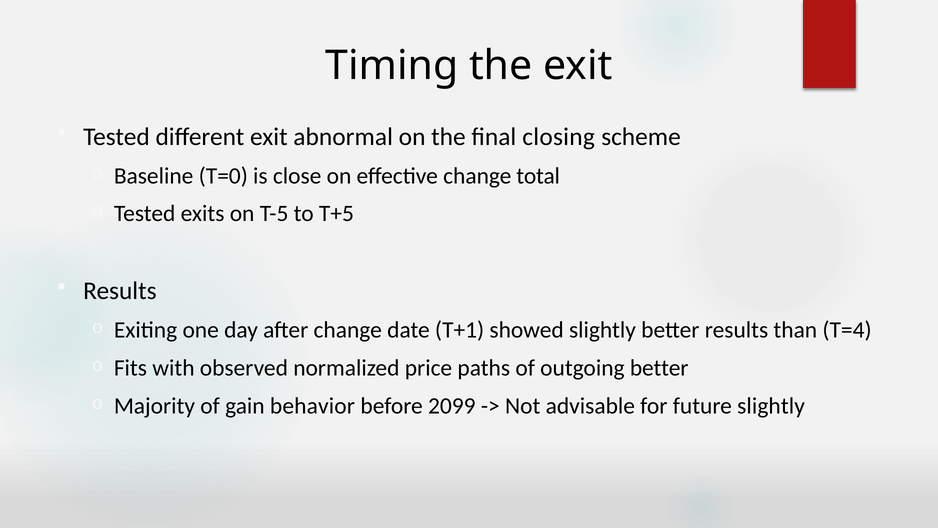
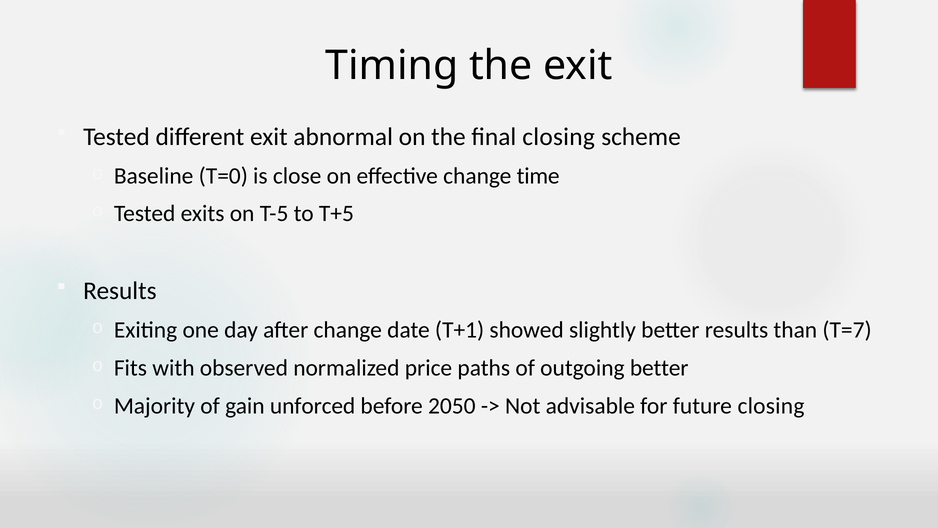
total: total -> time
T=4: T=4 -> T=7
behavior: behavior -> unforced
2099: 2099 -> 2050
future slightly: slightly -> closing
